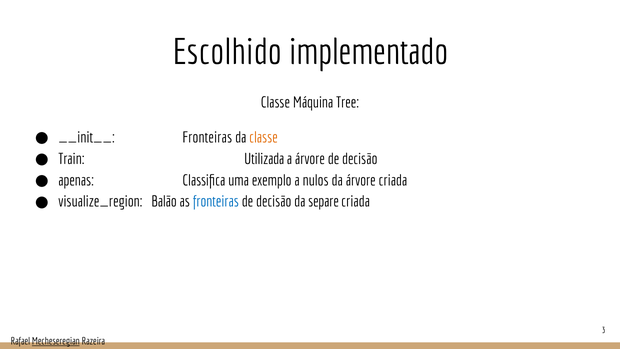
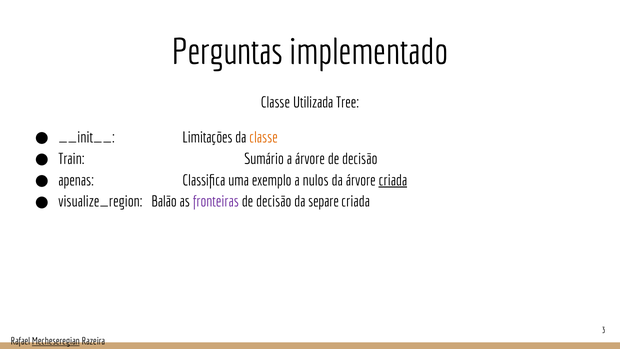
Escolhido: Escolhido -> Perguntas
Máquina: Máquina -> Utilizada
__init__ Fronteiras: Fronteiras -> Limitações
Utilizada: Utilizada -> Sumário
criada at (393, 180) underline: none -> present
fronteiras at (216, 202) colour: blue -> purple
